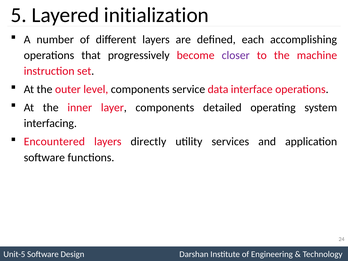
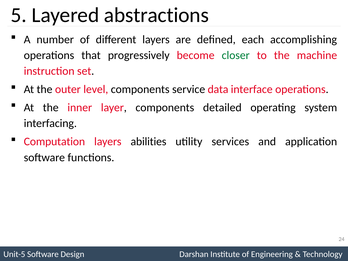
initialization: initialization -> abstractions
closer colour: purple -> green
Encountered: Encountered -> Computation
directly: directly -> abilities
